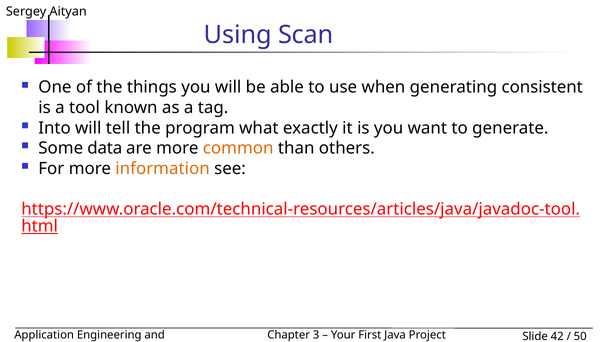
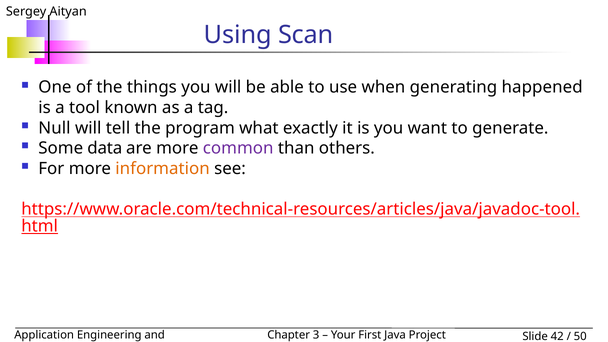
consistent: consistent -> happened
Into: Into -> Null
common colour: orange -> purple
